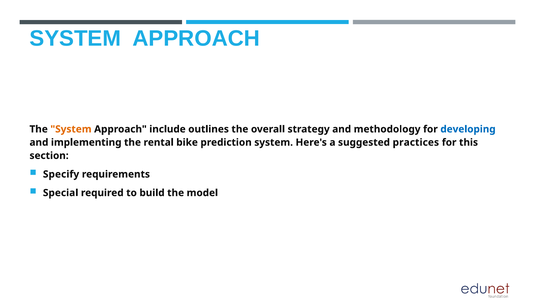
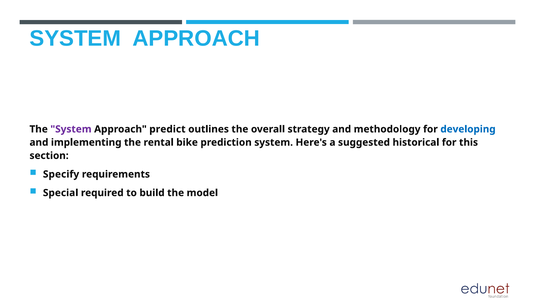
System at (71, 129) colour: orange -> purple
include: include -> predict
practices: practices -> historical
